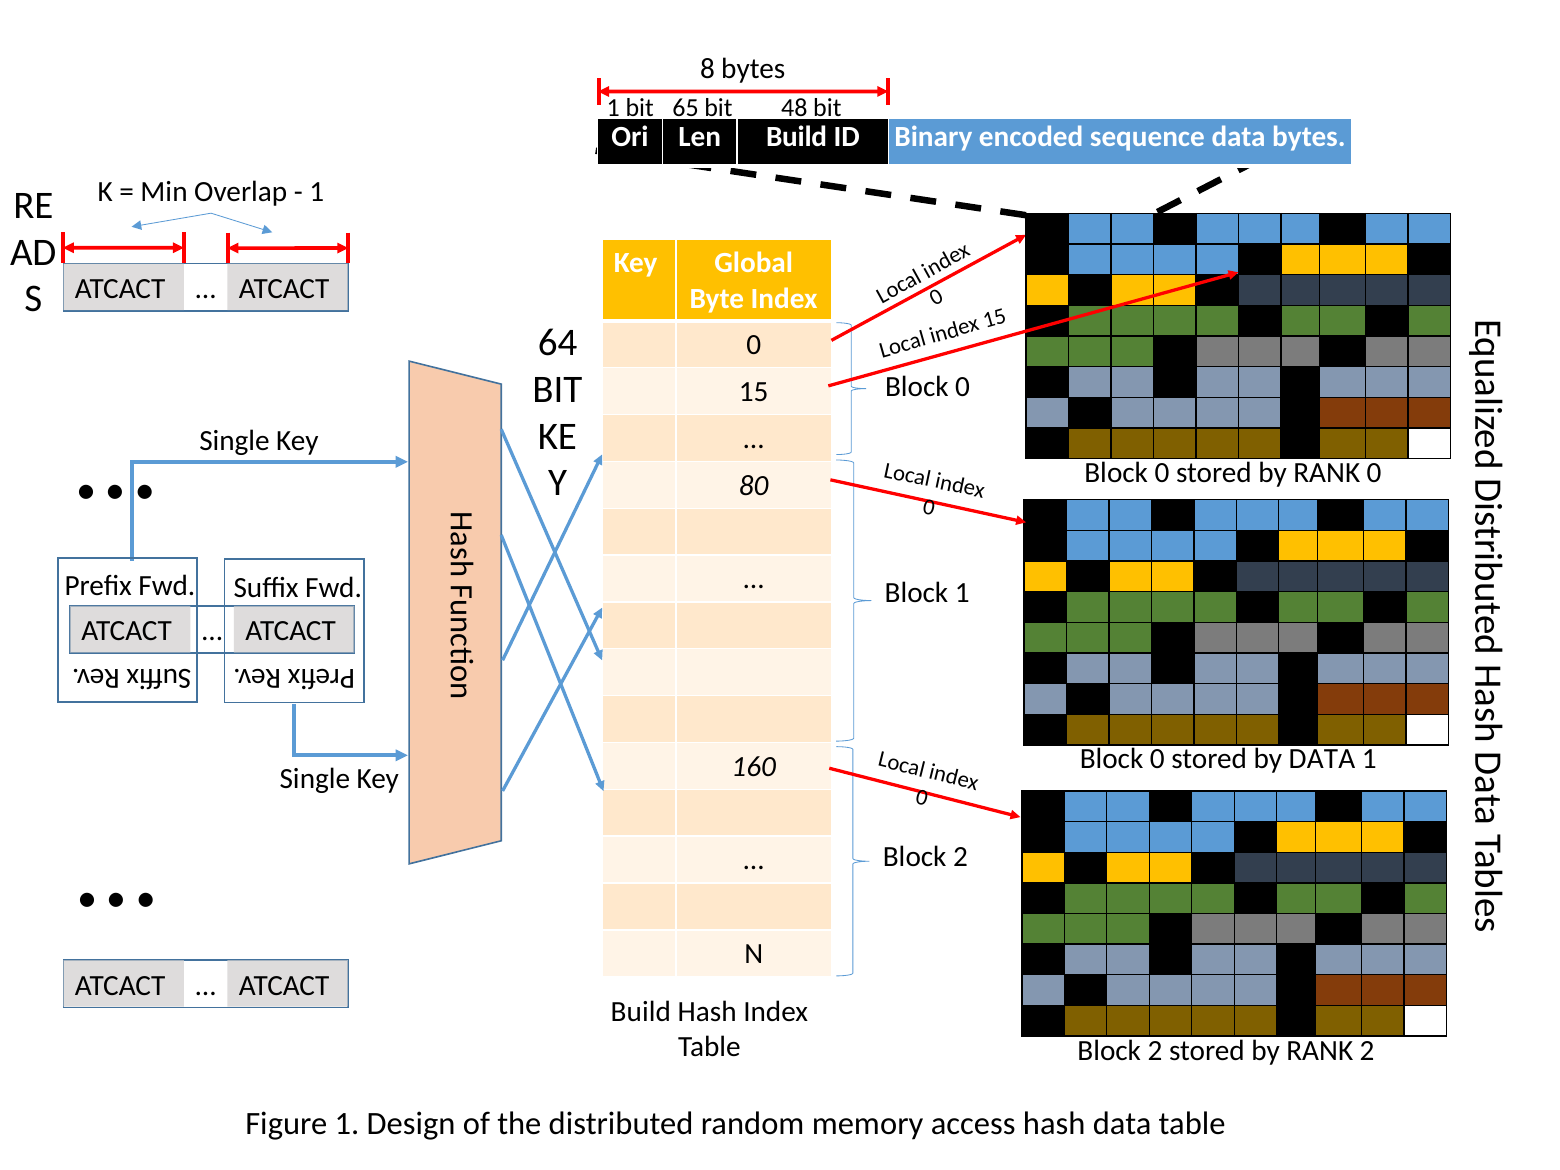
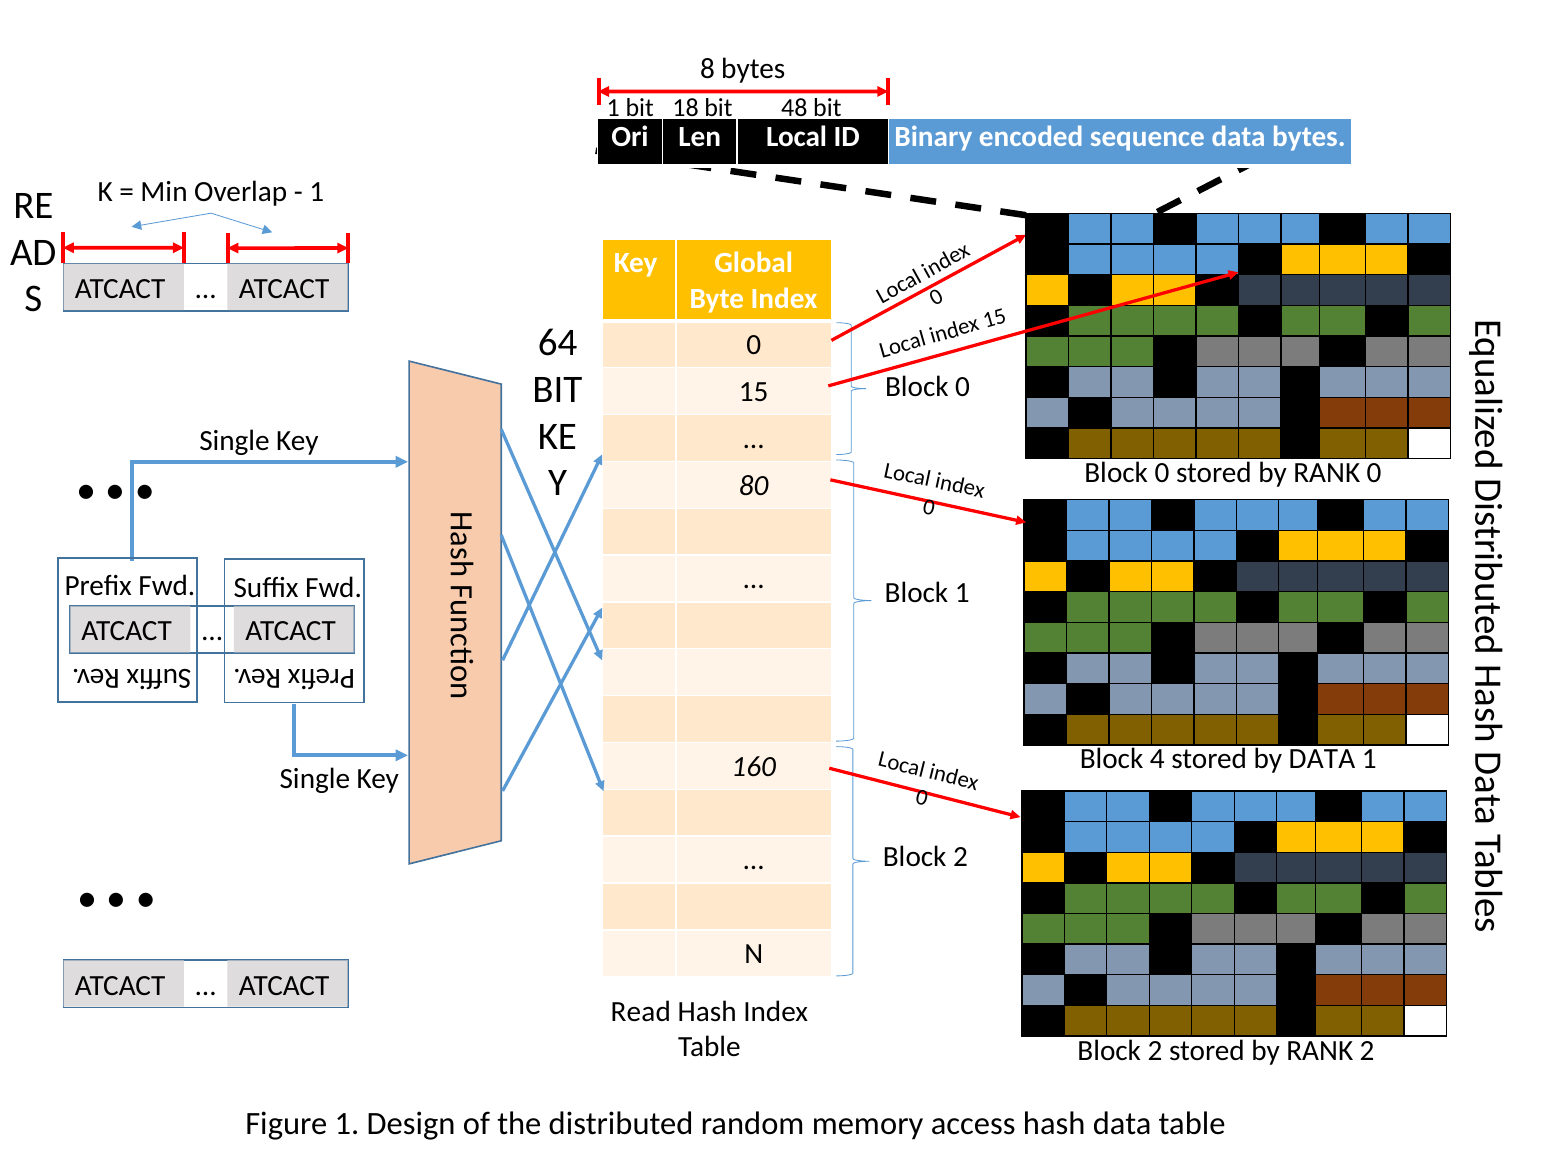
65: 65 -> 18
Len Build: Build -> Local
0 at (1157, 759): 0 -> 4
Build at (641, 1011): Build -> Read
